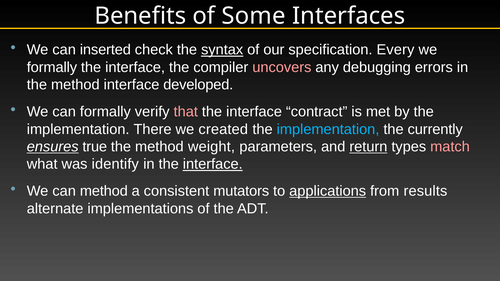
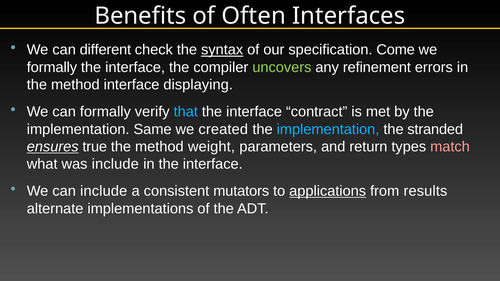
Some: Some -> Often
inserted: inserted -> different
Every: Every -> Come
uncovers colour: pink -> light green
debugging: debugging -> refinement
developed: developed -> displaying
that colour: pink -> light blue
There: There -> Same
currently: currently -> stranded
return underline: present -> none
was identify: identify -> include
interface at (213, 164) underline: present -> none
can method: method -> include
